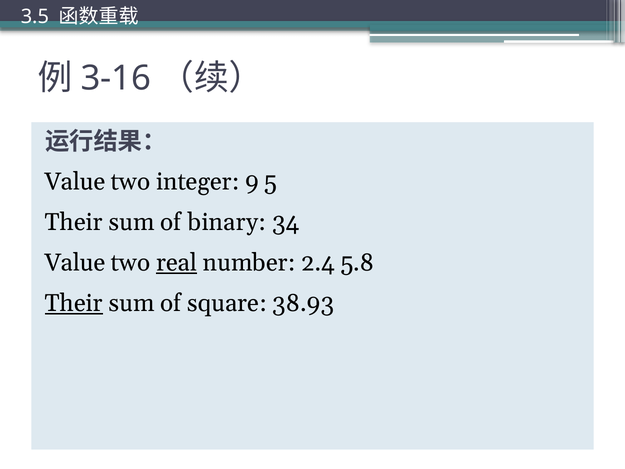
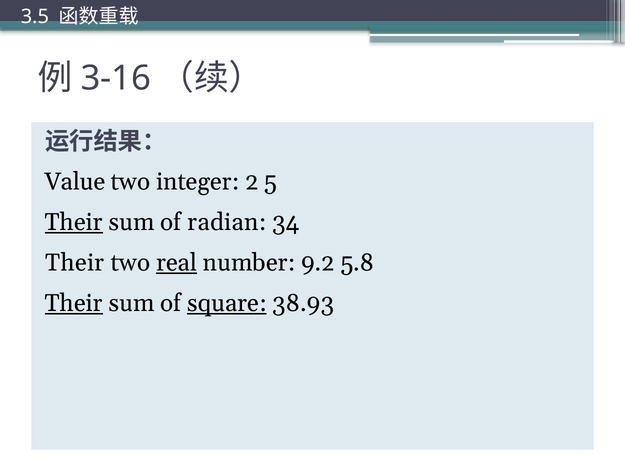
9: 9 -> 2
Their at (74, 222) underline: none -> present
binary: binary -> radian
Value at (75, 263): Value -> Their
2.4: 2.4 -> 9.2
square underline: none -> present
